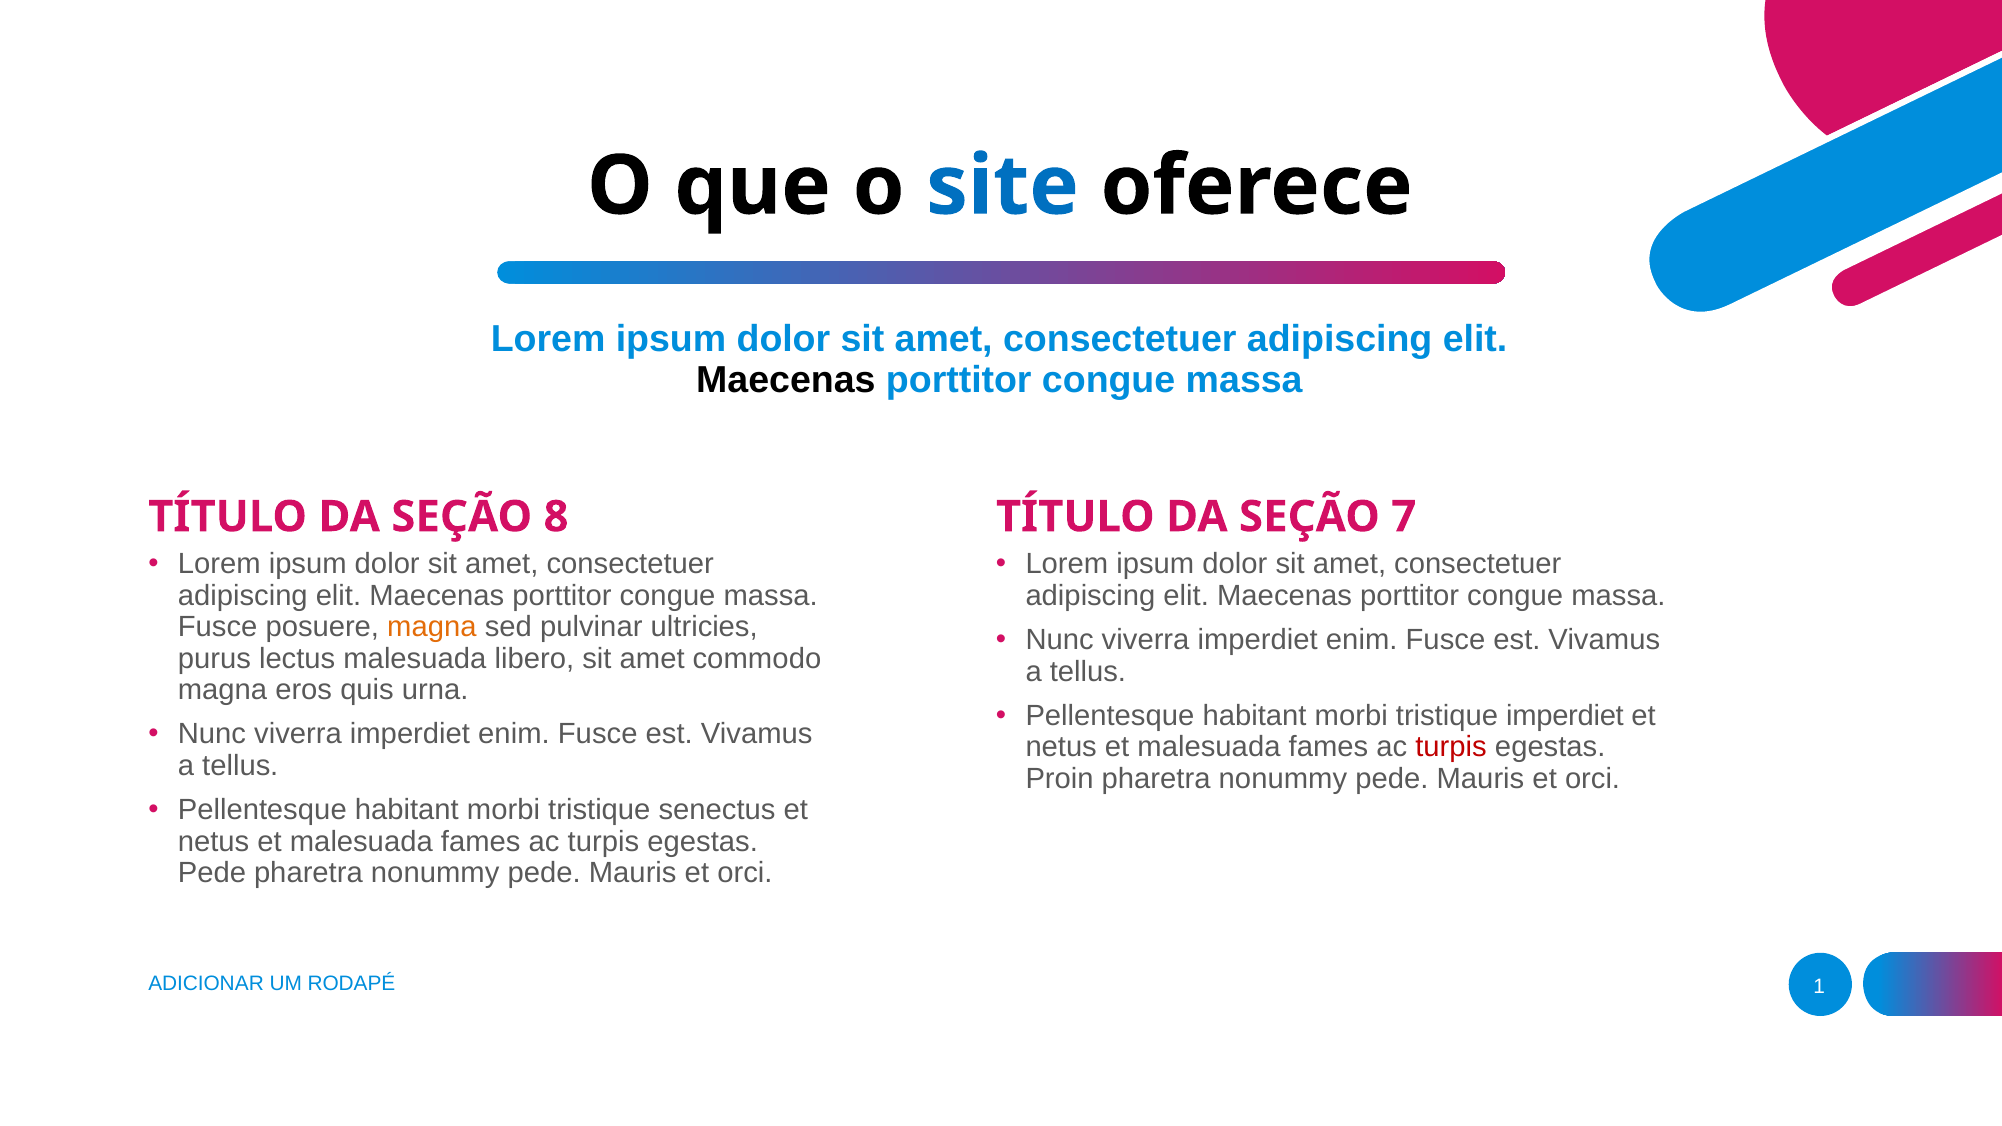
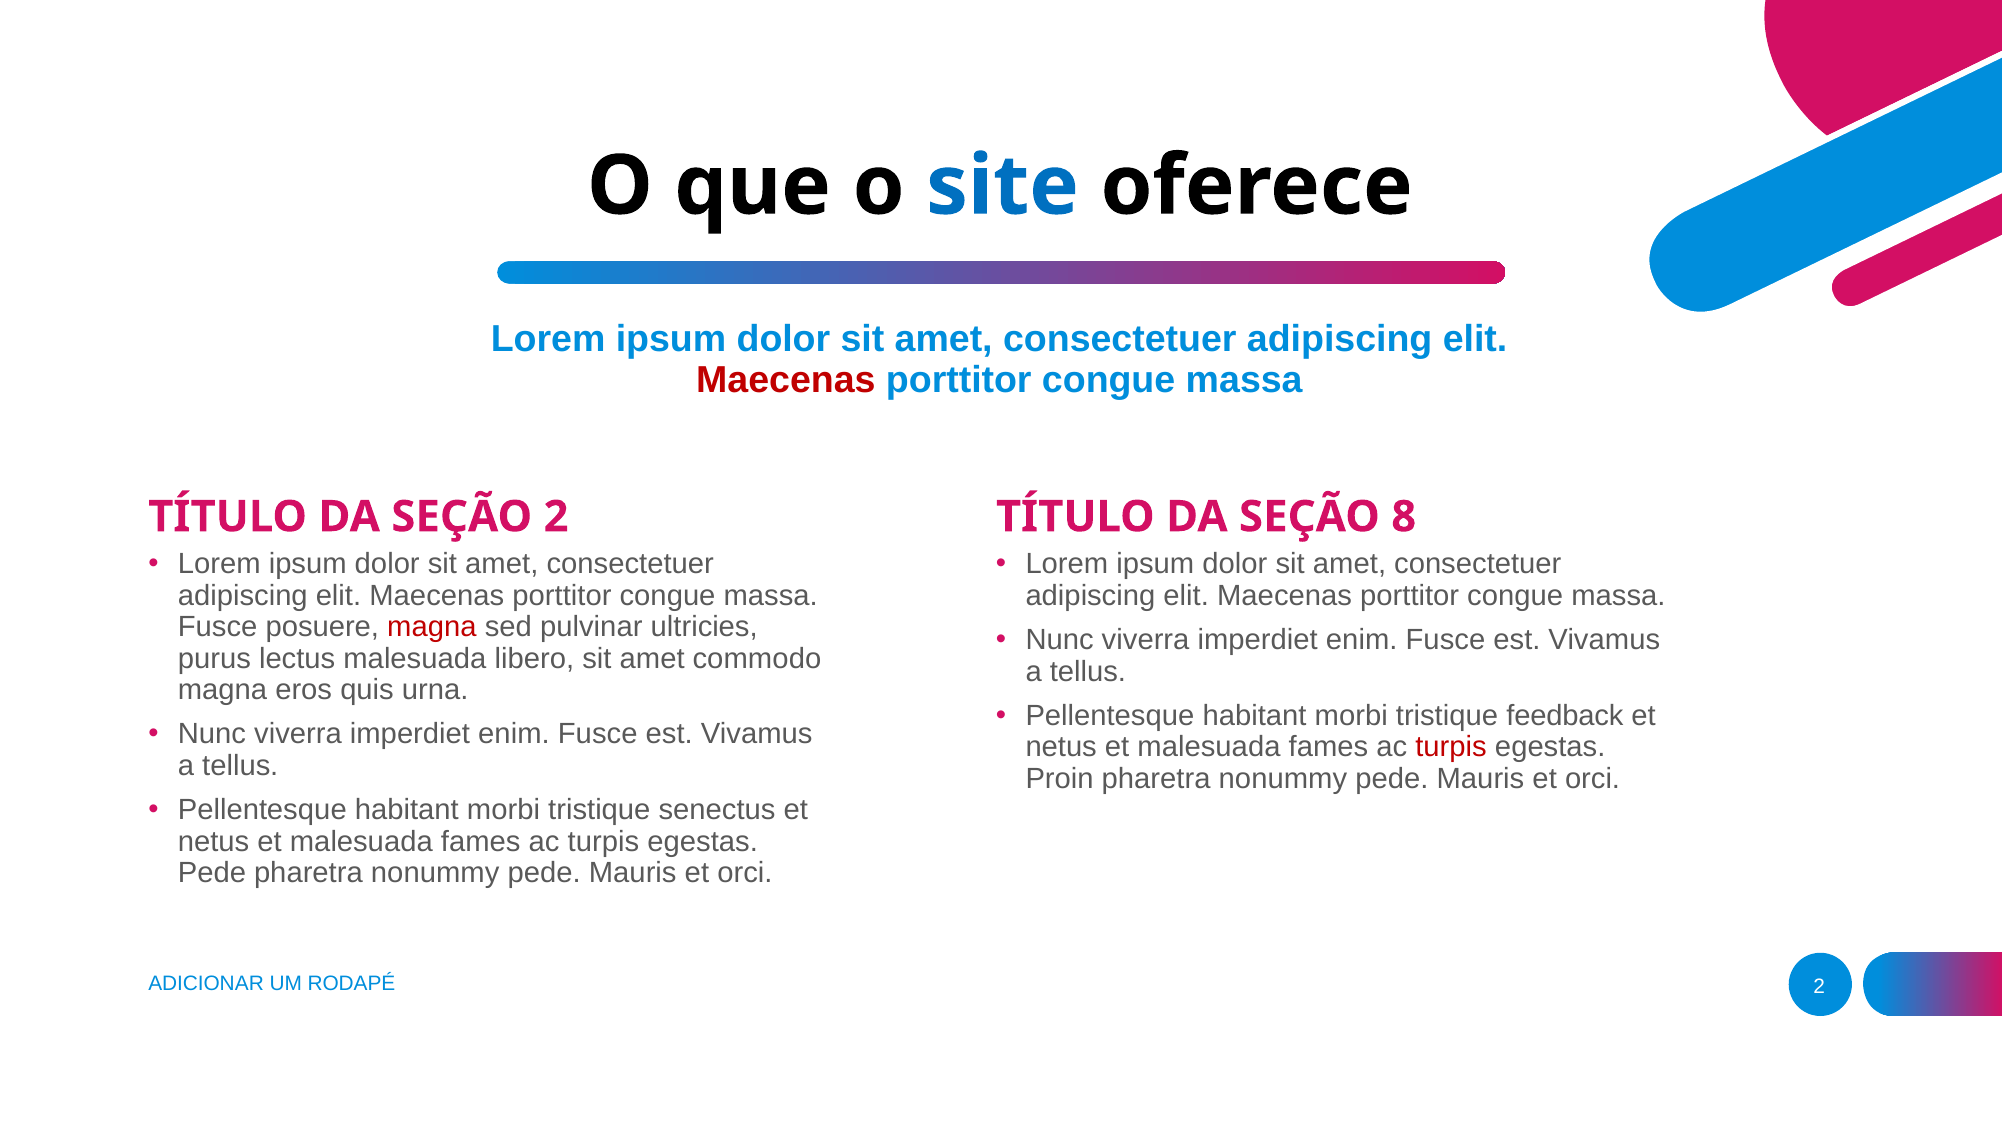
Maecenas at (786, 380) colour: black -> red
SEÇÃO 8: 8 -> 2
7: 7 -> 8
magna at (432, 627) colour: orange -> red
tristique imperdiet: imperdiet -> feedback
RODAPÉ 1: 1 -> 2
